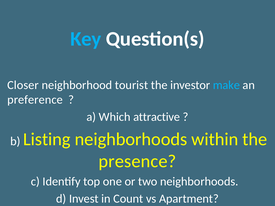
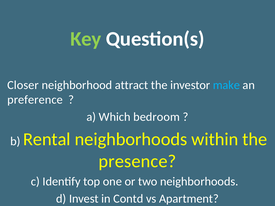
Key colour: light blue -> light green
tourist: tourist -> attract
attractive: attractive -> bedroom
Listing: Listing -> Rental
Count: Count -> Contd
